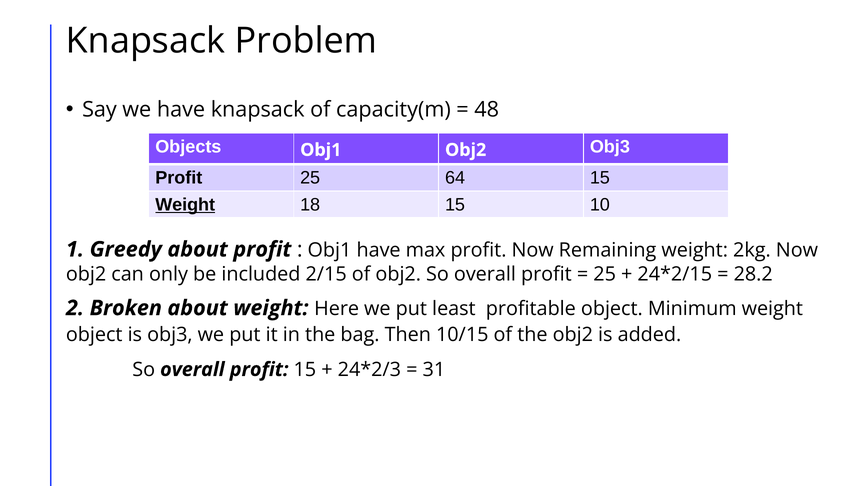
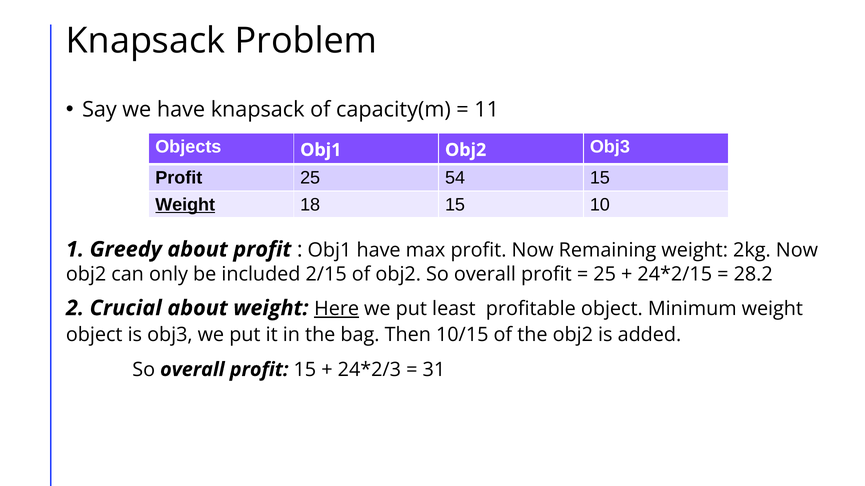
48: 48 -> 11
64: 64 -> 54
Broken: Broken -> Crucial
Here underline: none -> present
